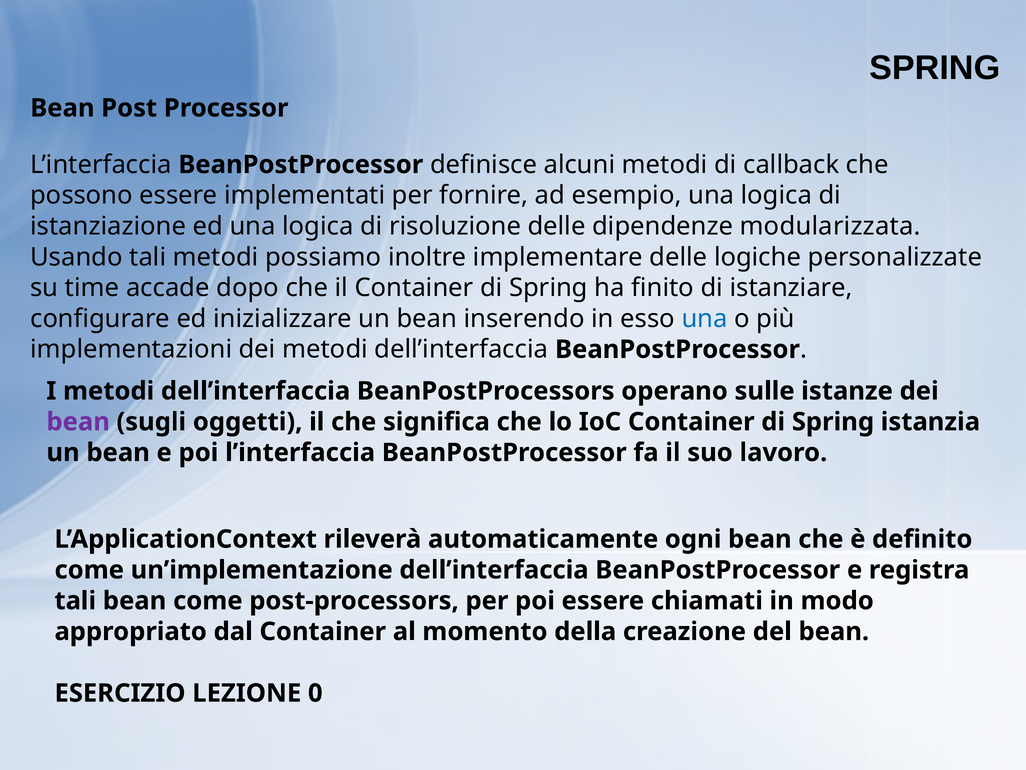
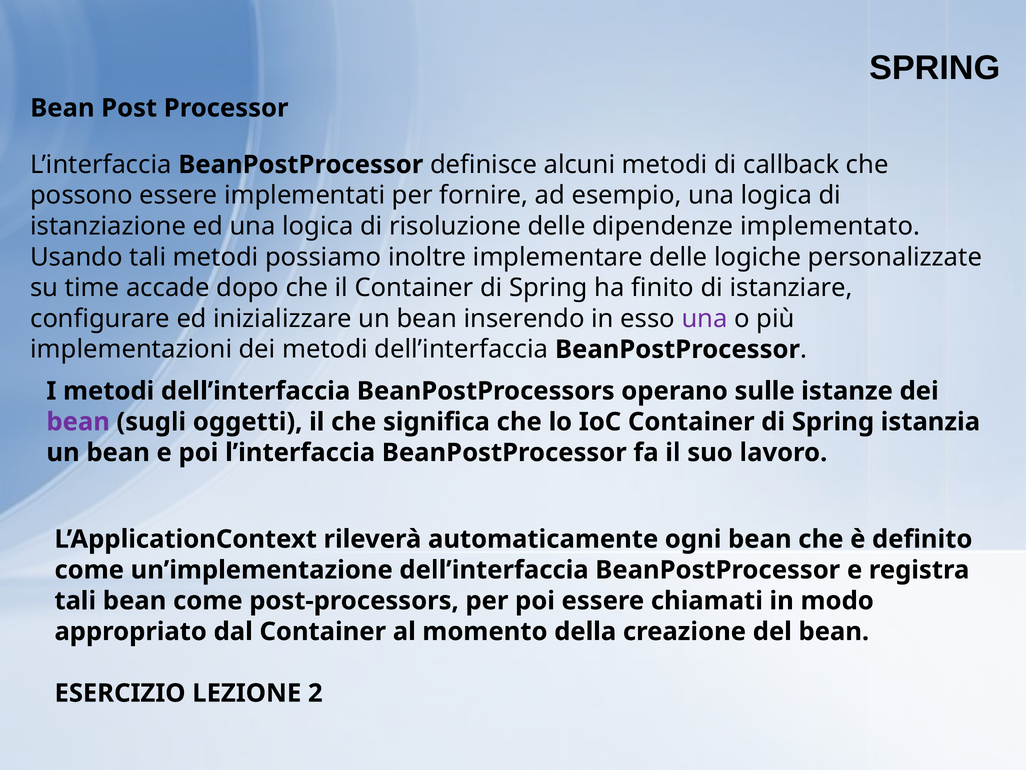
modularizzata: modularizzata -> implementato
una at (705, 318) colour: blue -> purple
0: 0 -> 2
